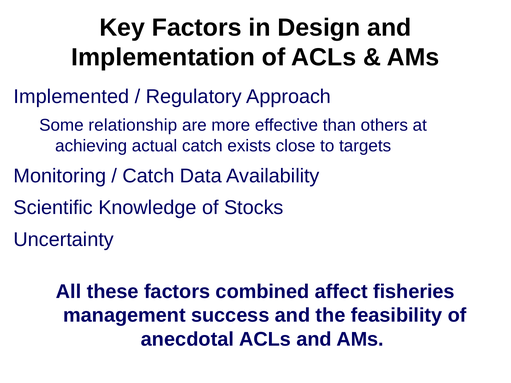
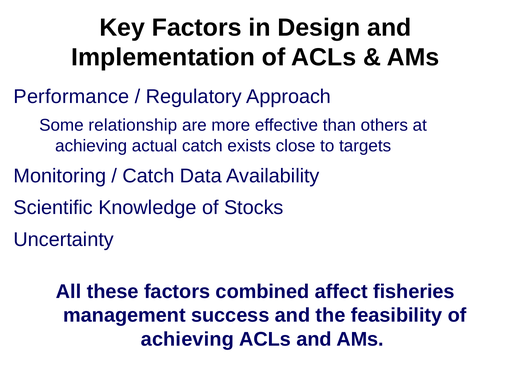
Implemented: Implemented -> Performance
anecdotal at (187, 339): anecdotal -> achieving
